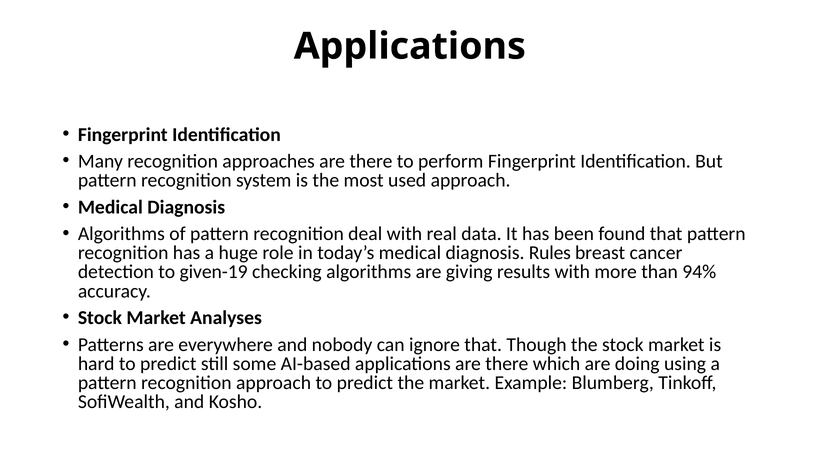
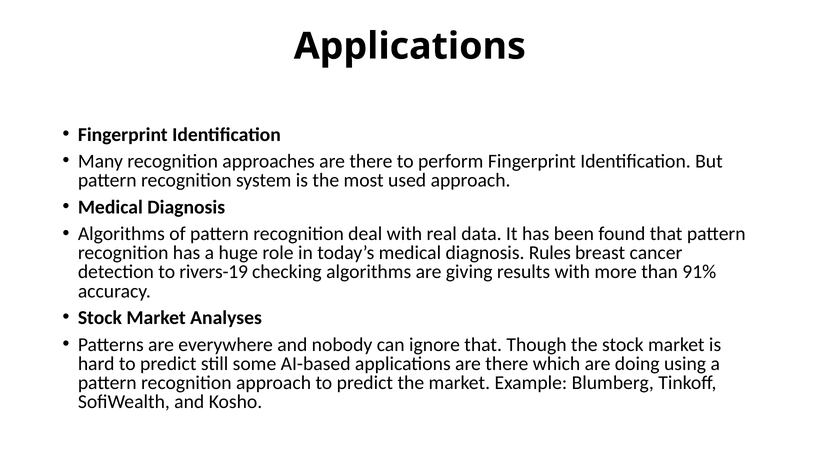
given-19: given-19 -> rivers-19
94%: 94% -> 91%
